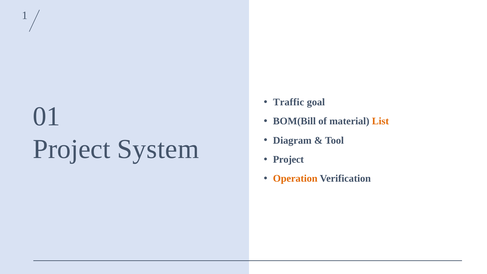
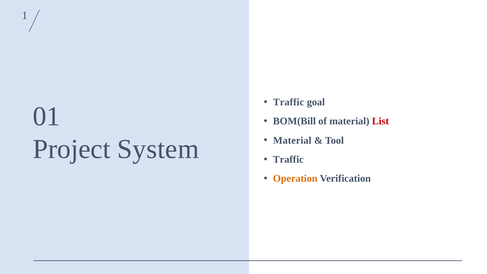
List colour: orange -> red
Diagram at (292, 140): Diagram -> Material
Project at (288, 159): Project -> Traffic
